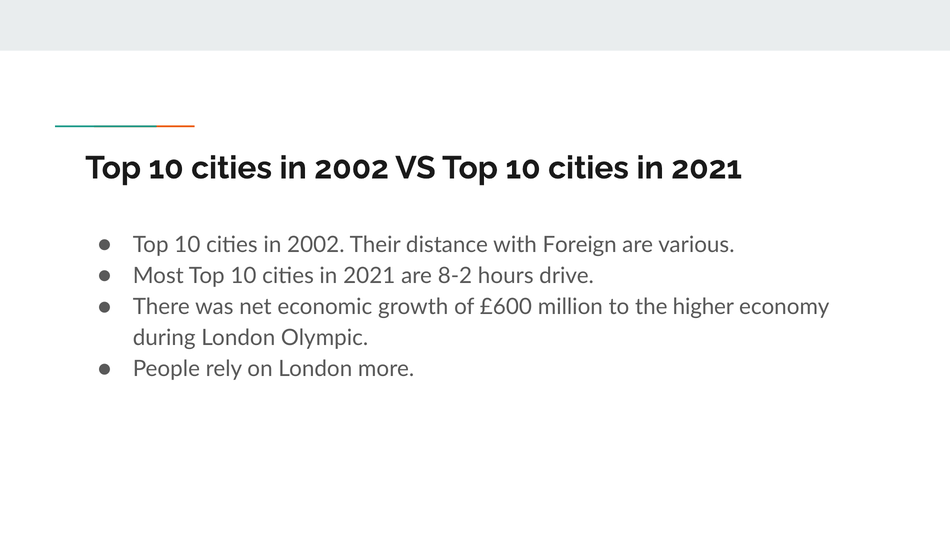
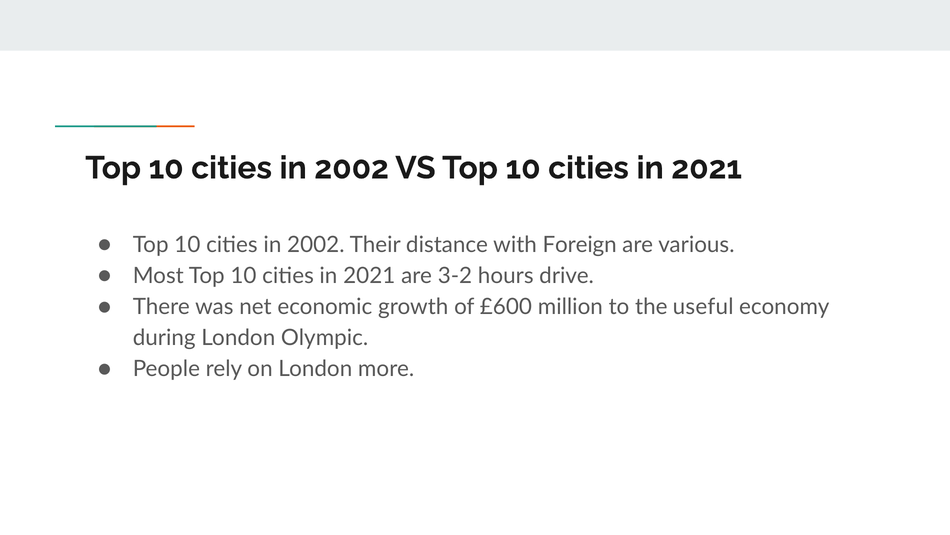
8-2: 8-2 -> 3-2
higher: higher -> useful
